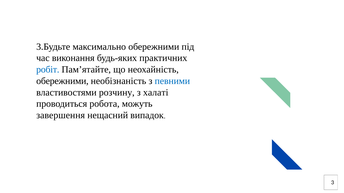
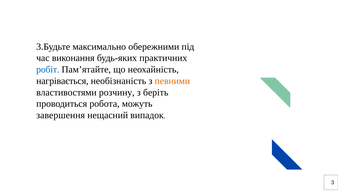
обережними at (62, 81): обережними -> нагрівається
певними colour: blue -> orange
халаті: халаті -> беріть
